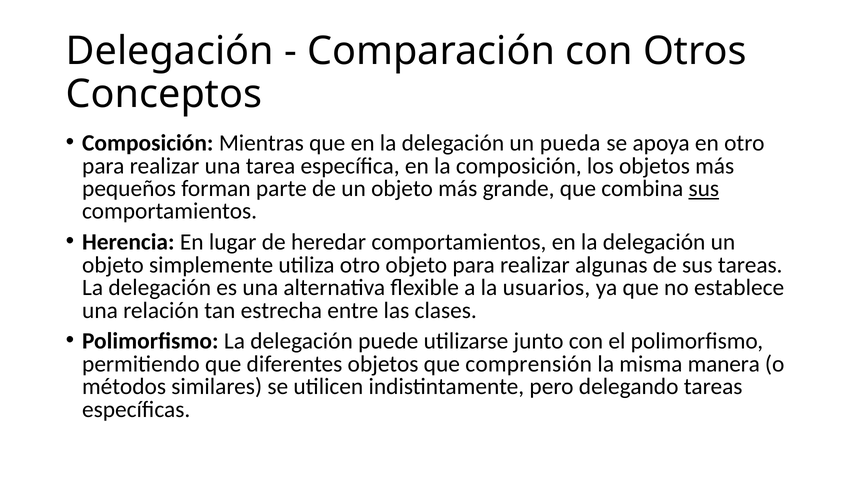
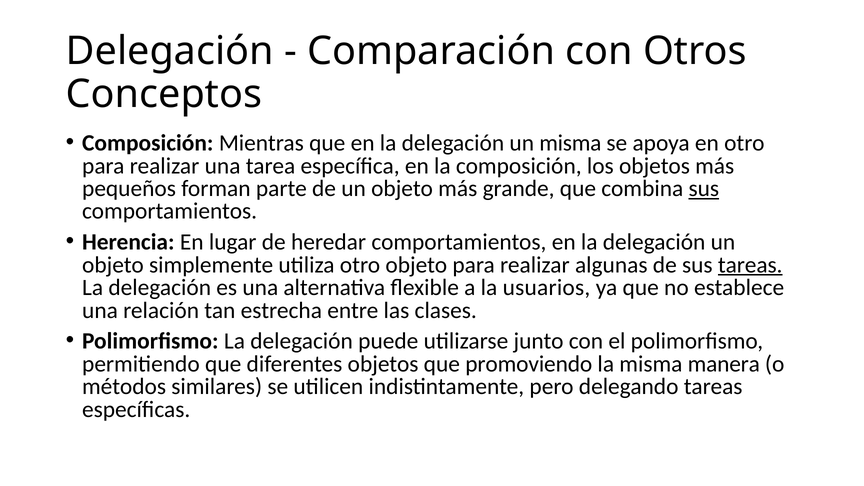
un pueda: pueda -> misma
tareas at (750, 265) underline: none -> present
comprensión: comprensión -> promoviendo
